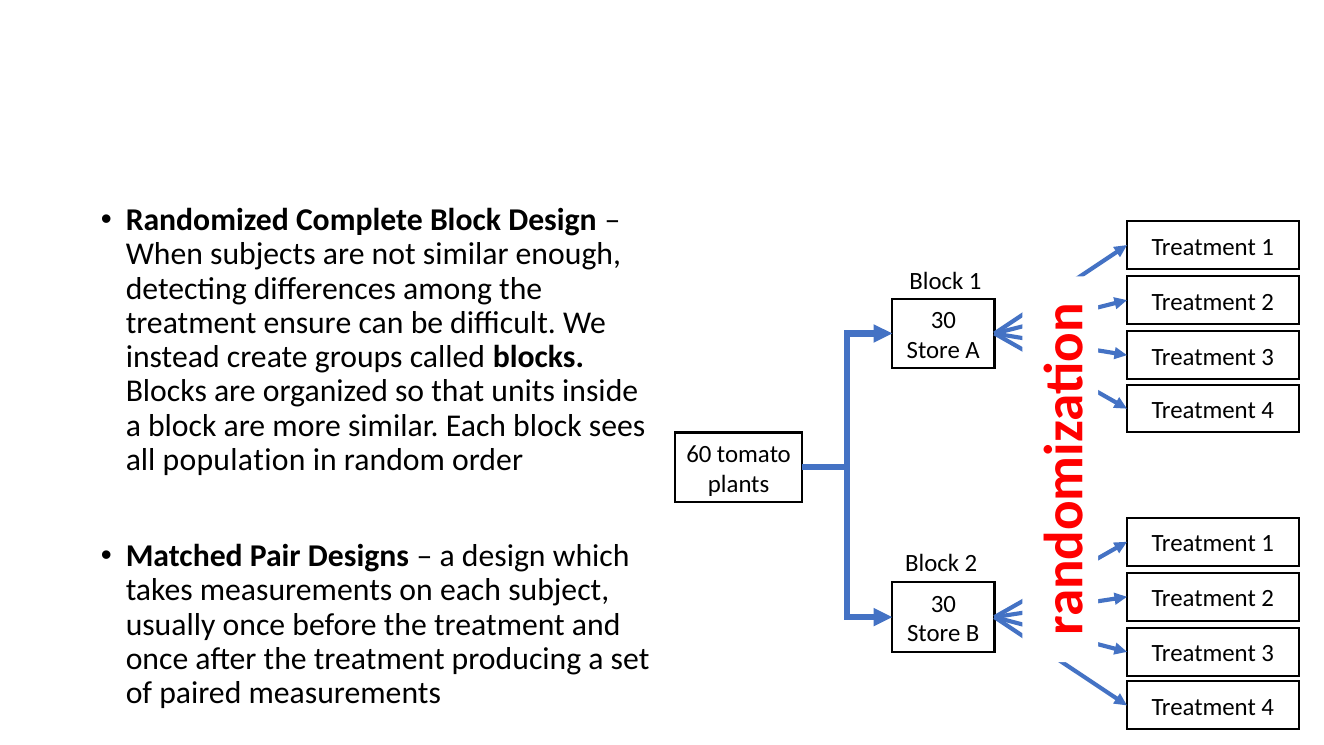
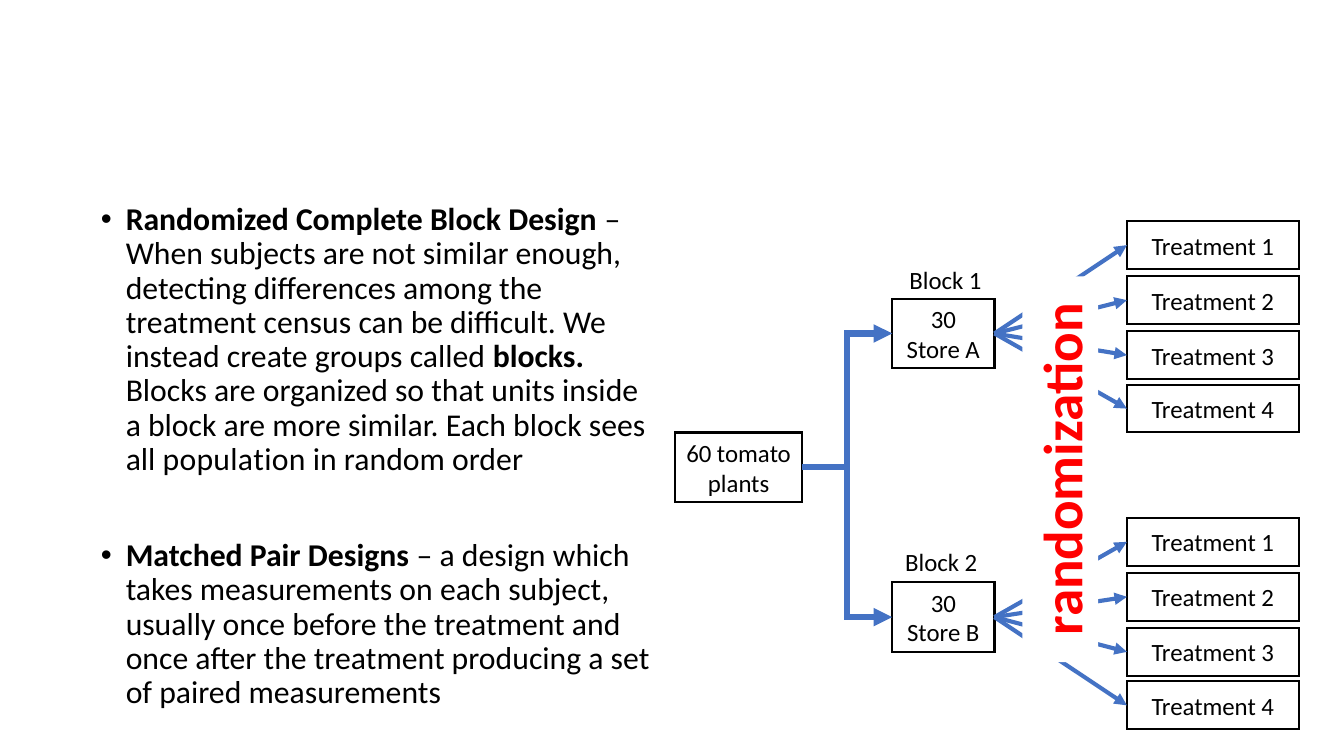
ensure: ensure -> census
